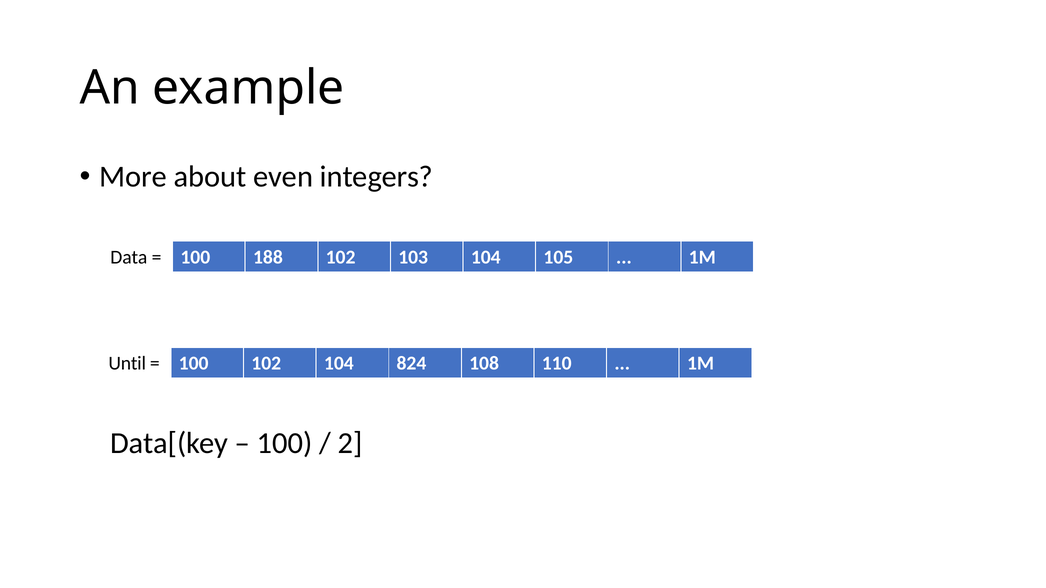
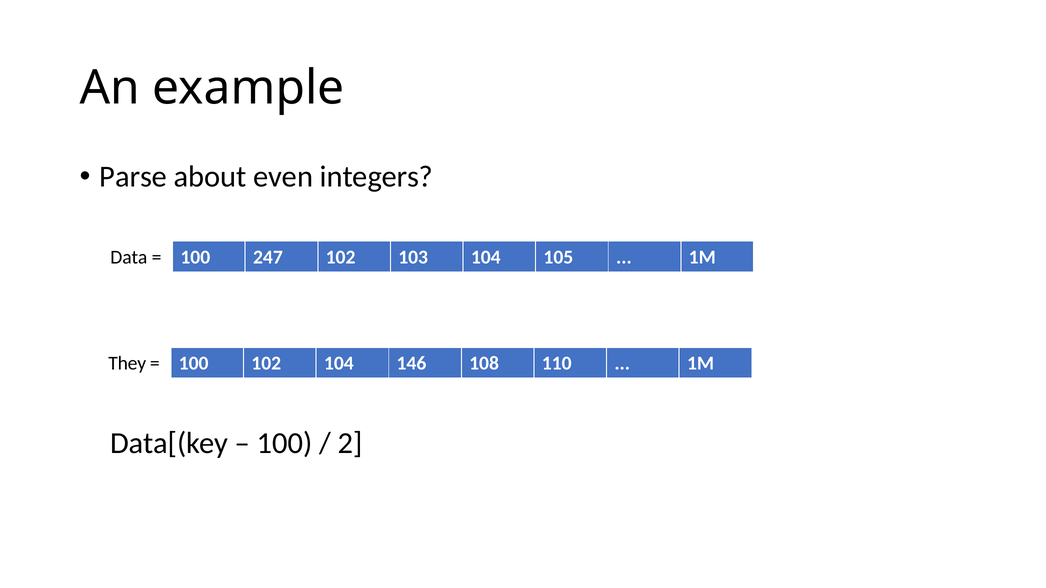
More: More -> Parse
188: 188 -> 247
Until: Until -> They
824: 824 -> 146
